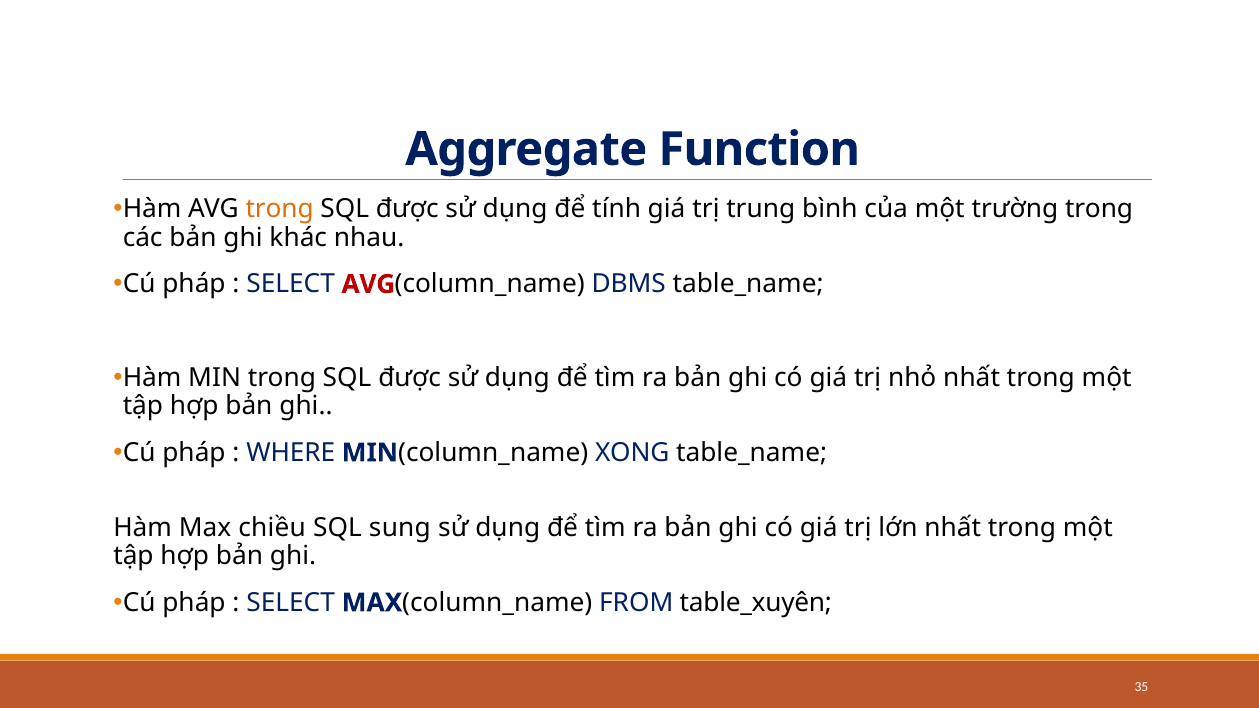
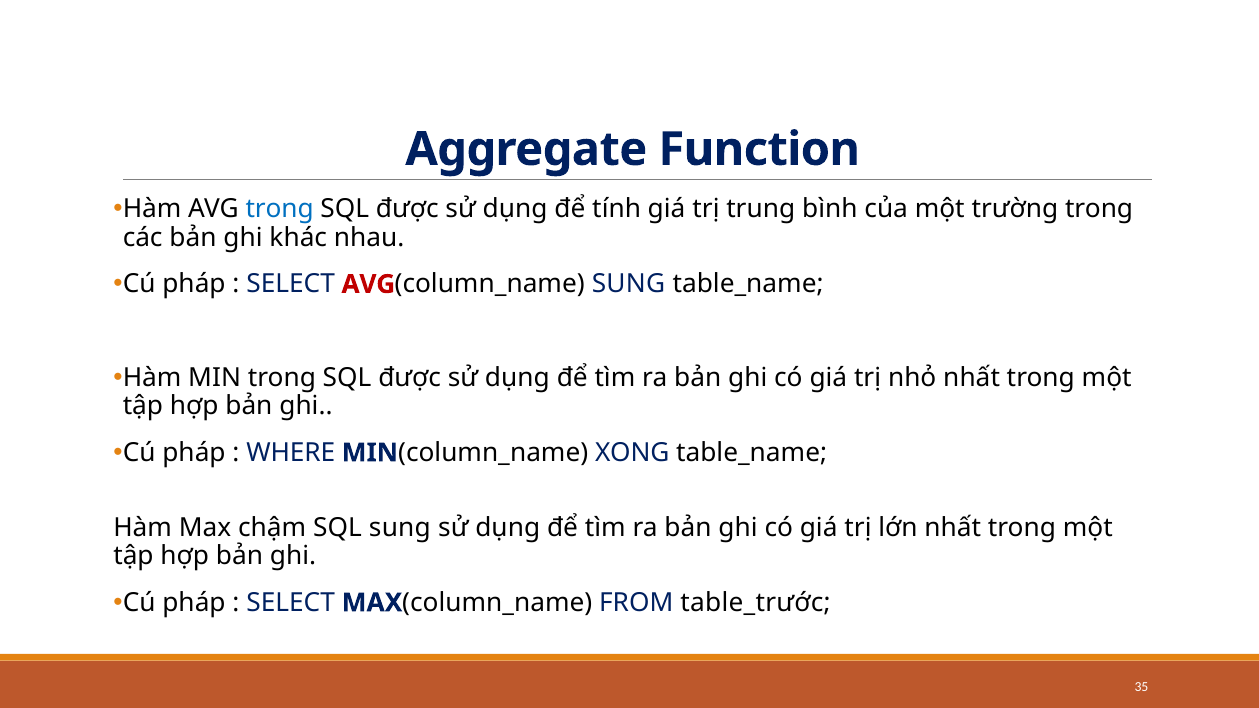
trong at (280, 209) colour: orange -> blue
DBMS at (629, 284): DBMS -> SUNG
chiều: chiều -> chậm
table_xuyên: table_xuyên -> table_trước
